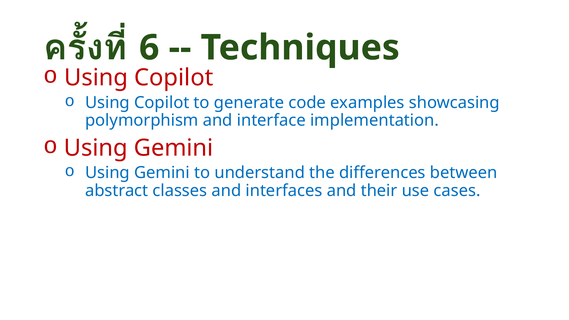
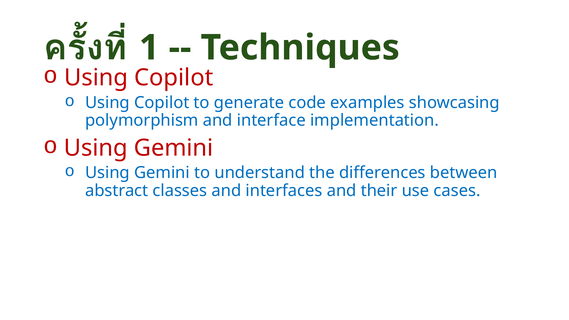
6: 6 -> 1
